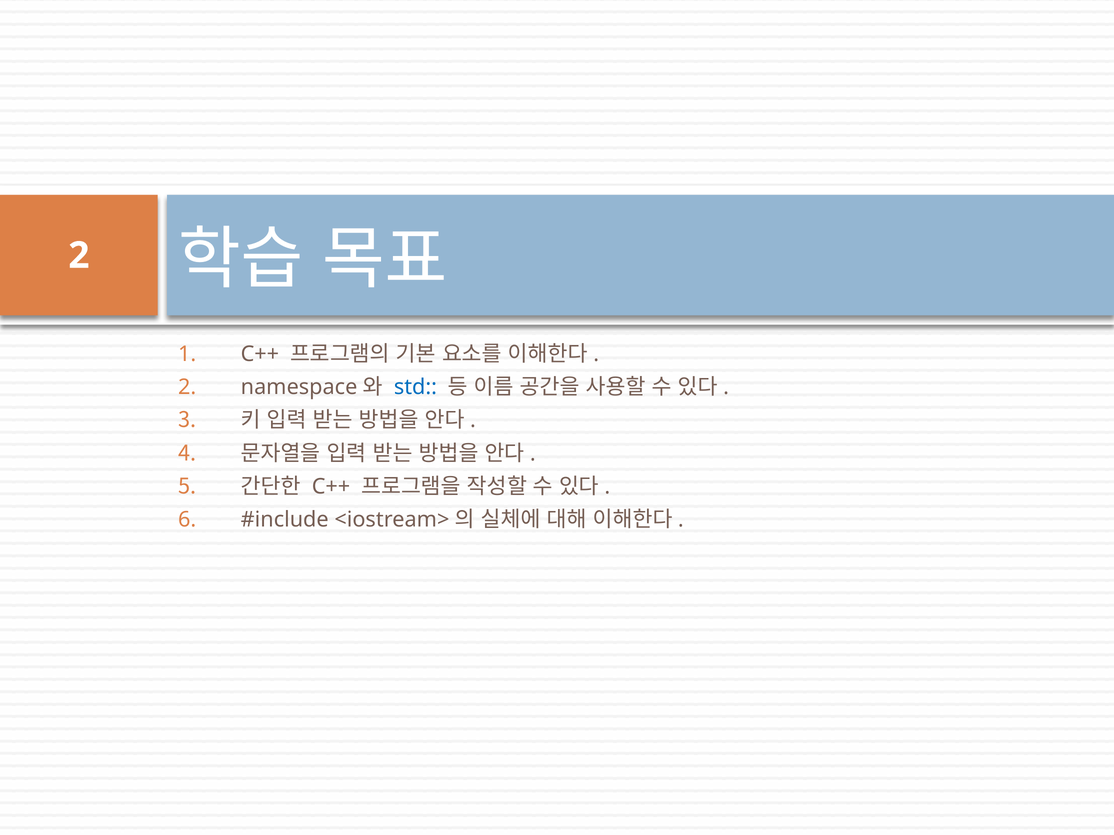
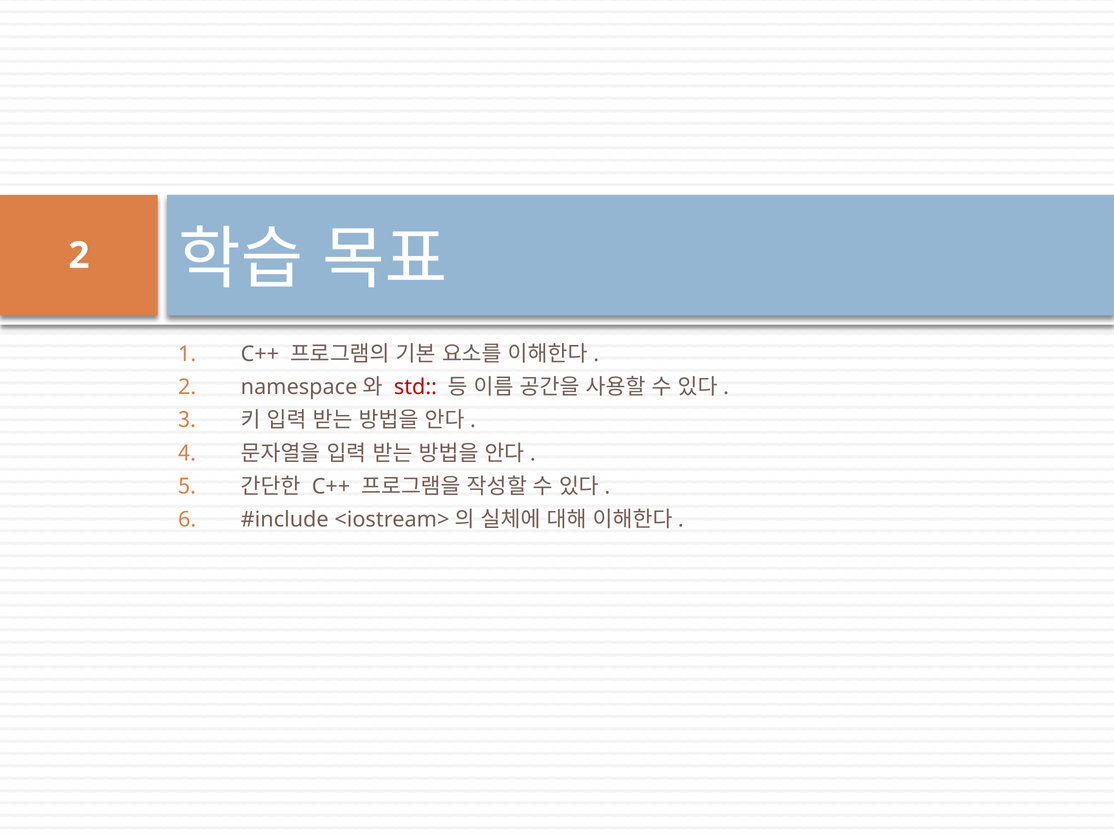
std colour: blue -> red
